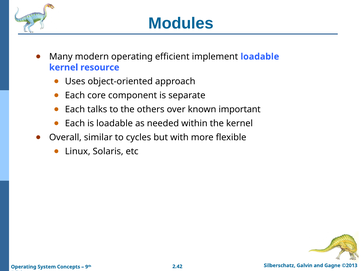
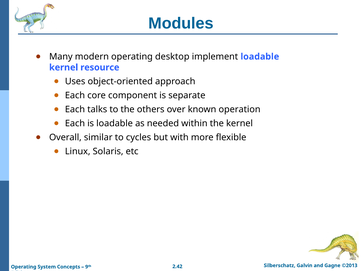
efficient: efficient -> desktop
important: important -> operation
